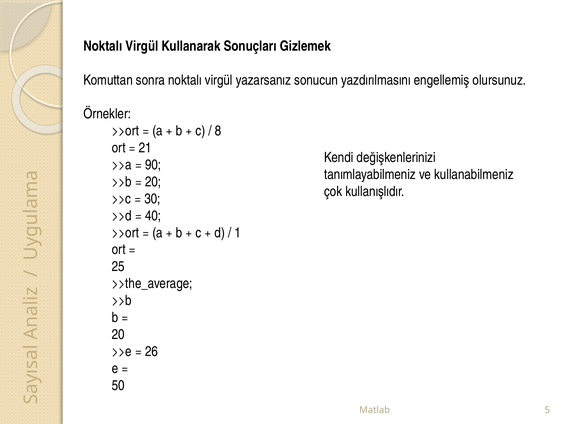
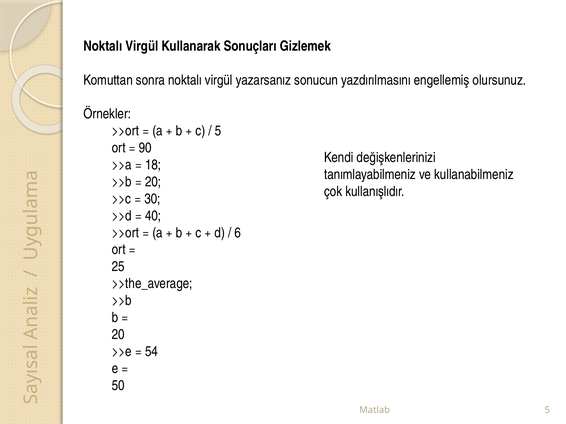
8 at (218, 131): 8 -> 5
21: 21 -> 90
90: 90 -> 18
1: 1 -> 6
26: 26 -> 54
